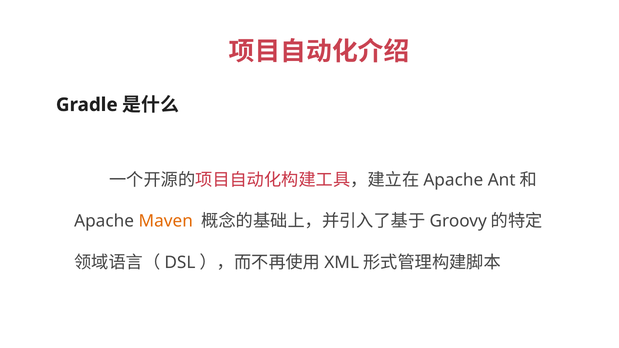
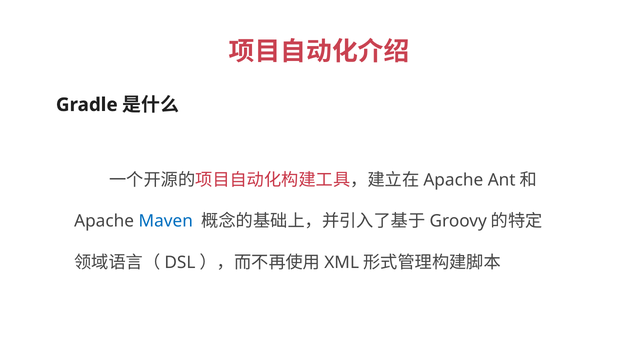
Maven colour: orange -> blue
